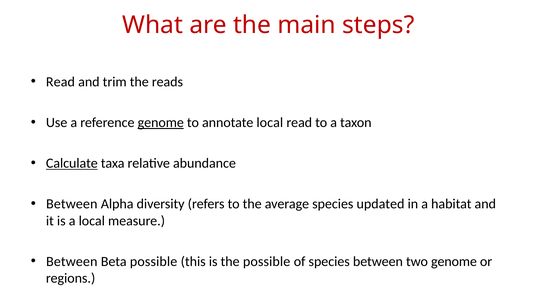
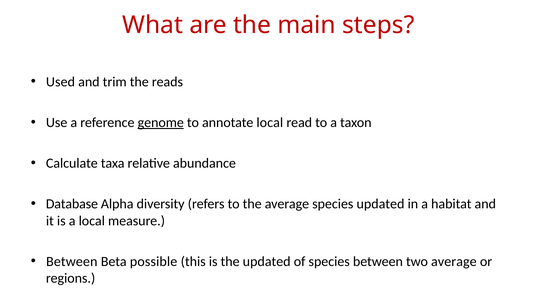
Read at (60, 82): Read -> Used
Calculate underline: present -> none
Between at (72, 204): Between -> Database
the possible: possible -> updated
two genome: genome -> average
